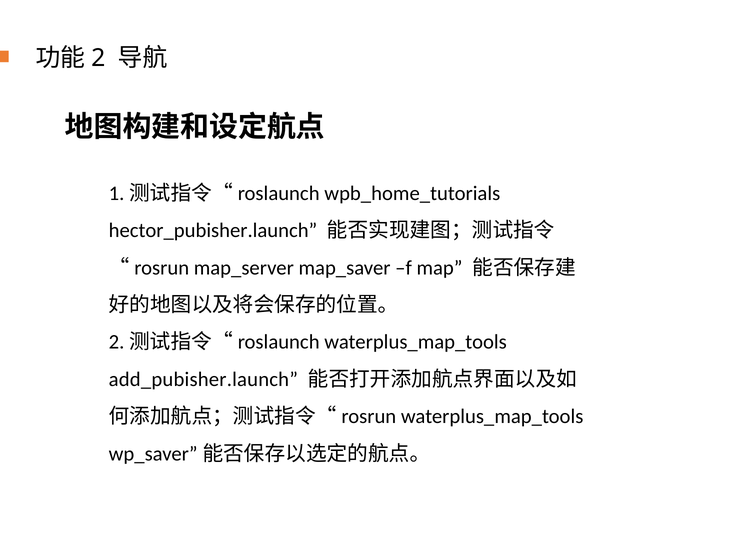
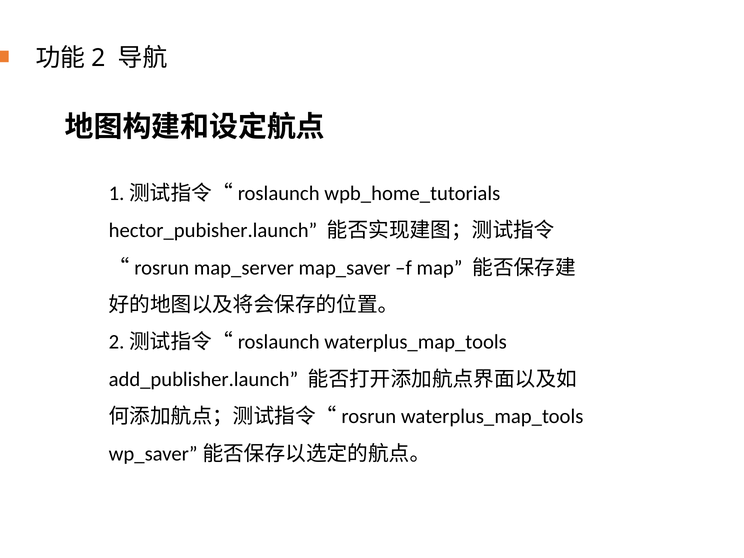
add_pubisher.launch: add_pubisher.launch -> add_publisher.launch
